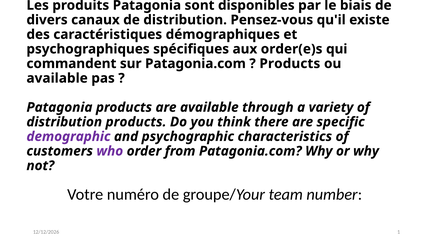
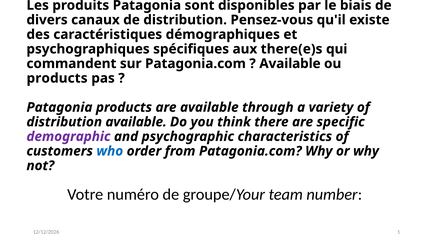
order(e)s: order(e)s -> there(e)s
Products at (290, 64): Products -> Available
available at (57, 78): available -> products
distribution products: products -> available
who colour: purple -> blue
